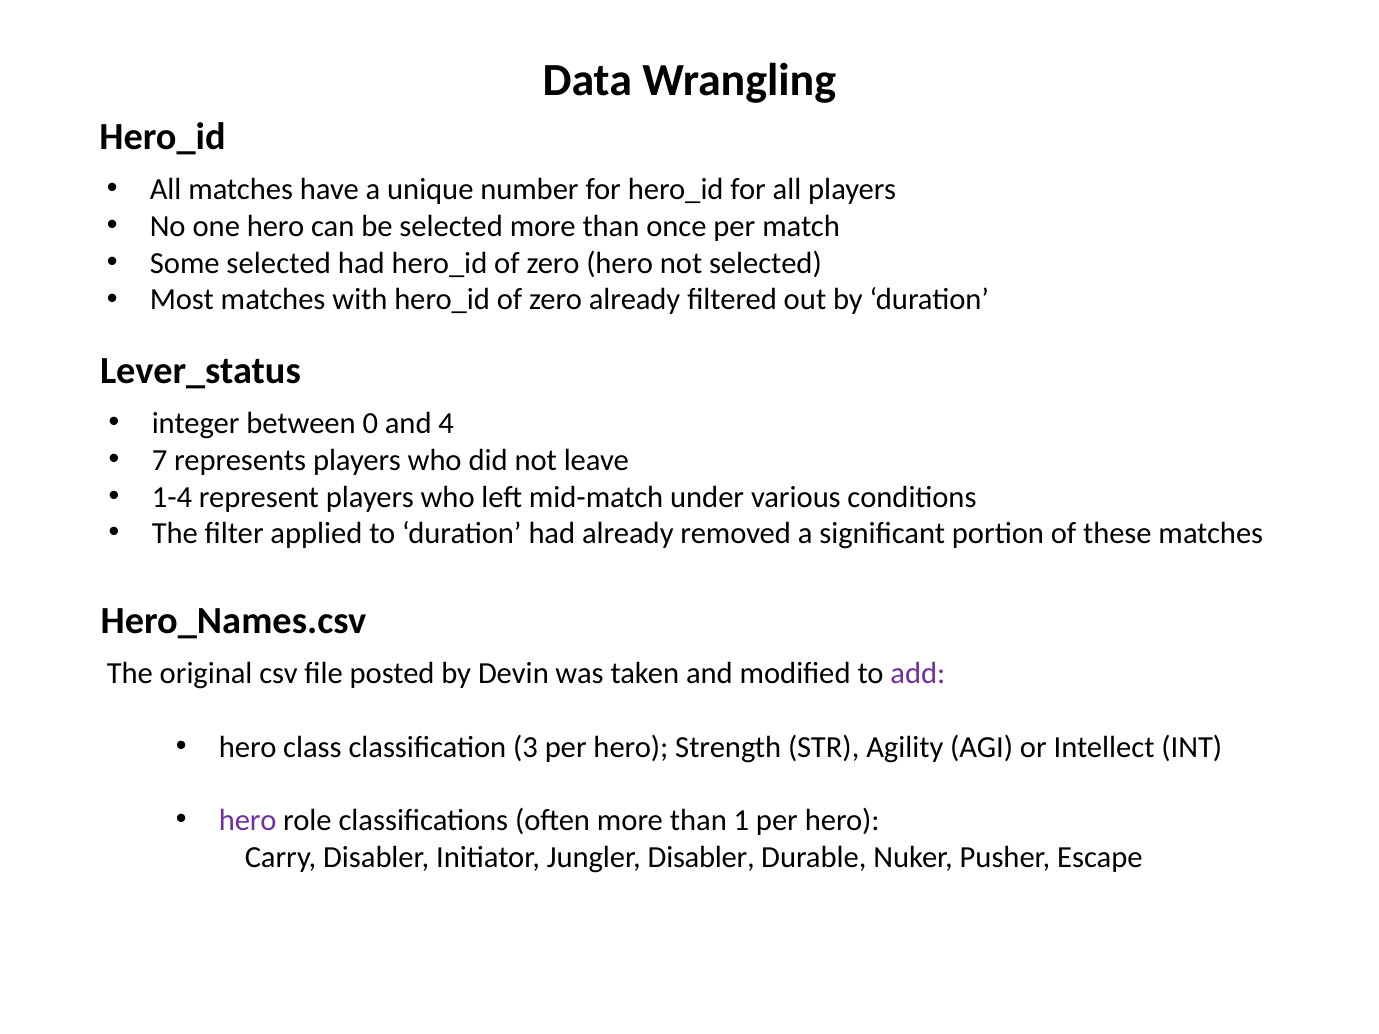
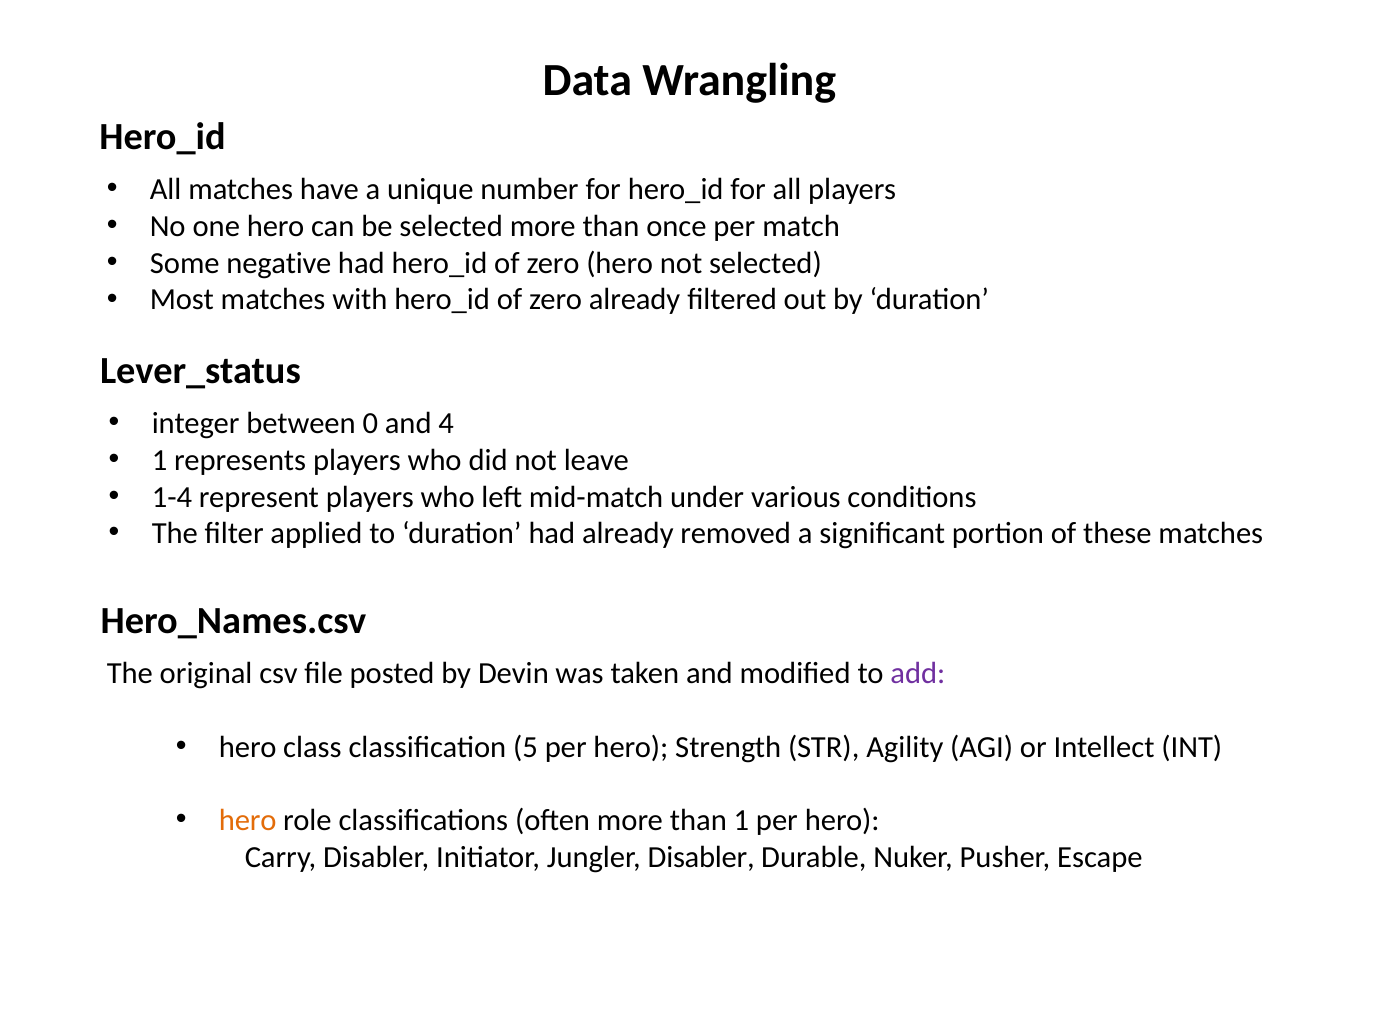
Some selected: selected -> negative
7 at (160, 460): 7 -> 1
3: 3 -> 5
hero at (248, 821) colour: purple -> orange
